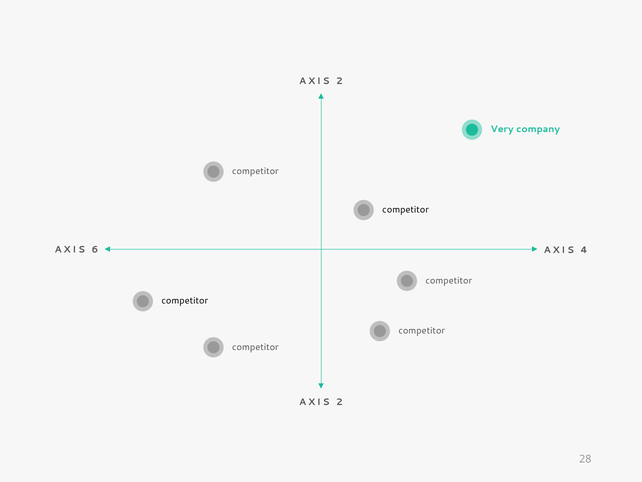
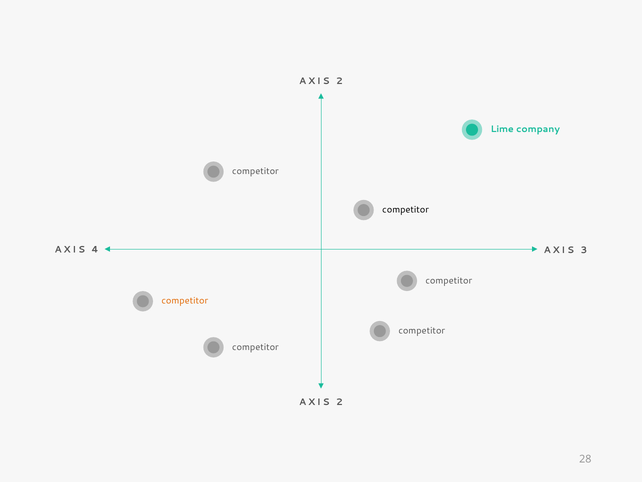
Very: Very -> Lime
6: 6 -> 4
4: 4 -> 3
competitor at (185, 301) colour: black -> orange
